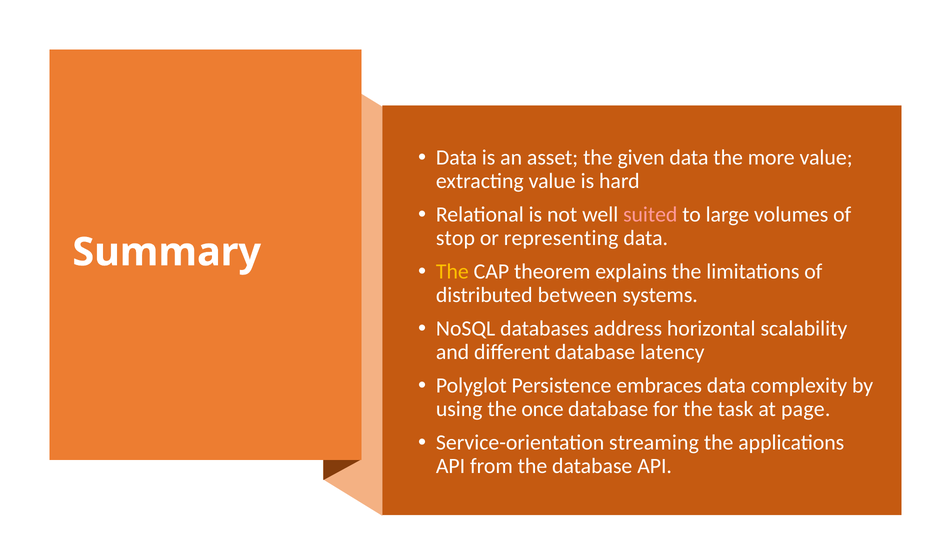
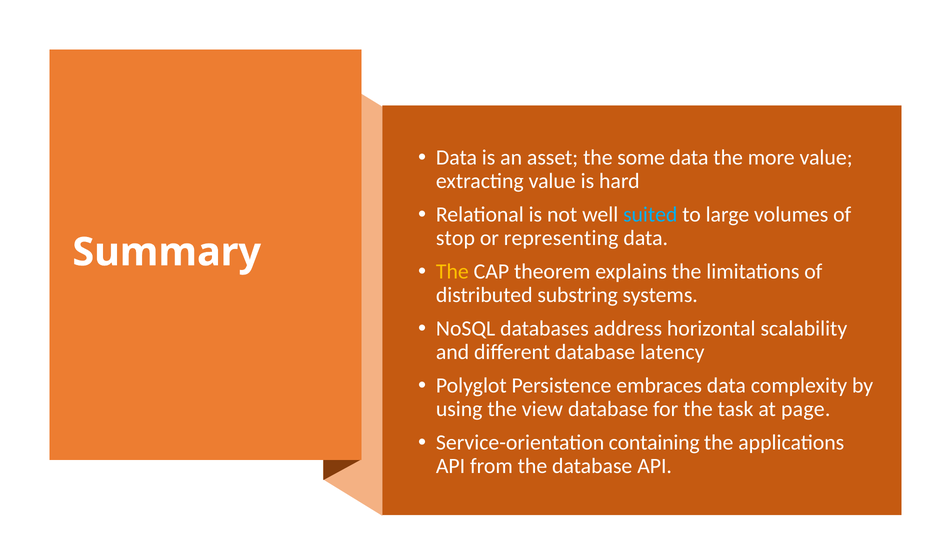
given: given -> some
suited colour: pink -> light blue
between: between -> substring
once: once -> view
streaming: streaming -> containing
